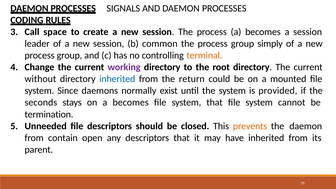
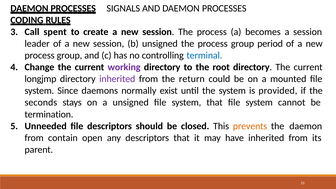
space: space -> spent
b common: common -> unsigned
simply: simply -> period
terminal colour: orange -> blue
without: without -> longjmp
inherited at (117, 79) colour: blue -> purple
on a becomes: becomes -> unsigned
